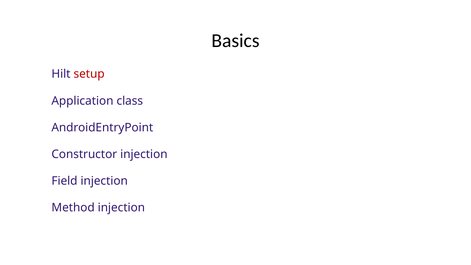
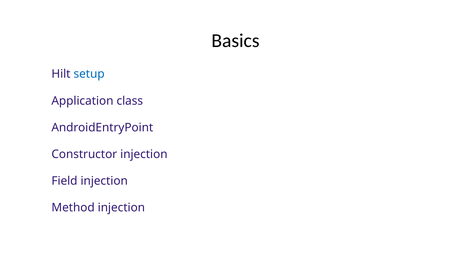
setup colour: red -> blue
